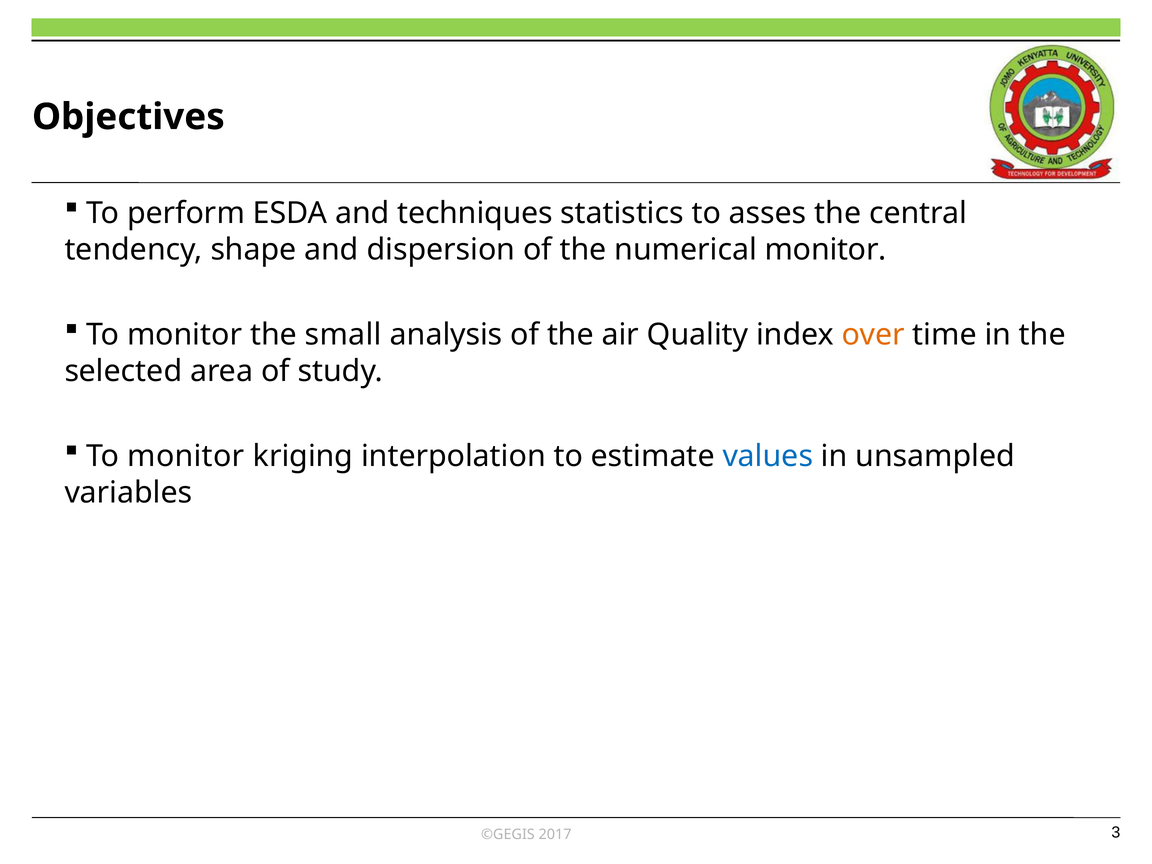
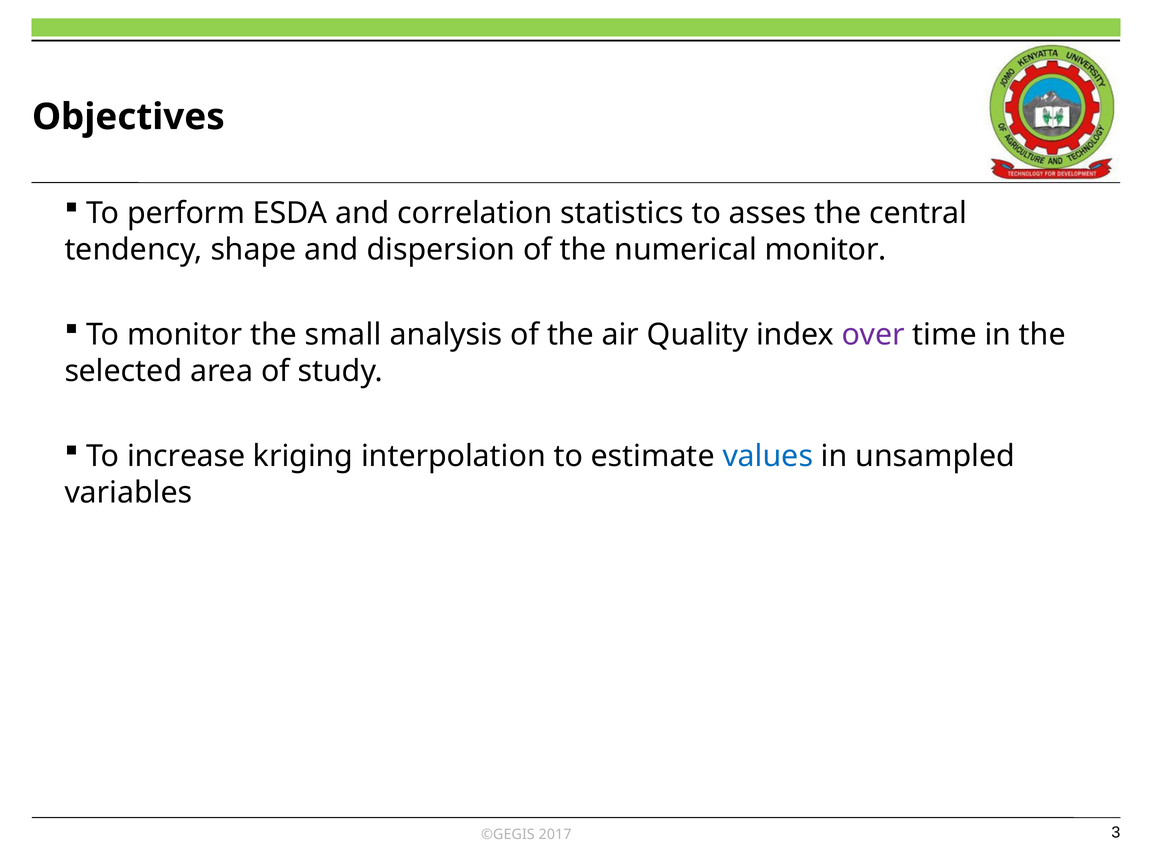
techniques: techniques -> correlation
over colour: orange -> purple
monitor at (186, 456): monitor -> increase
